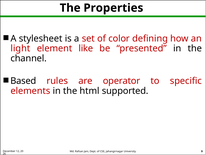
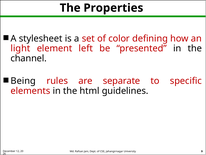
like: like -> left
Based: Based -> Being
operator: operator -> separate
supported: supported -> guidelines
